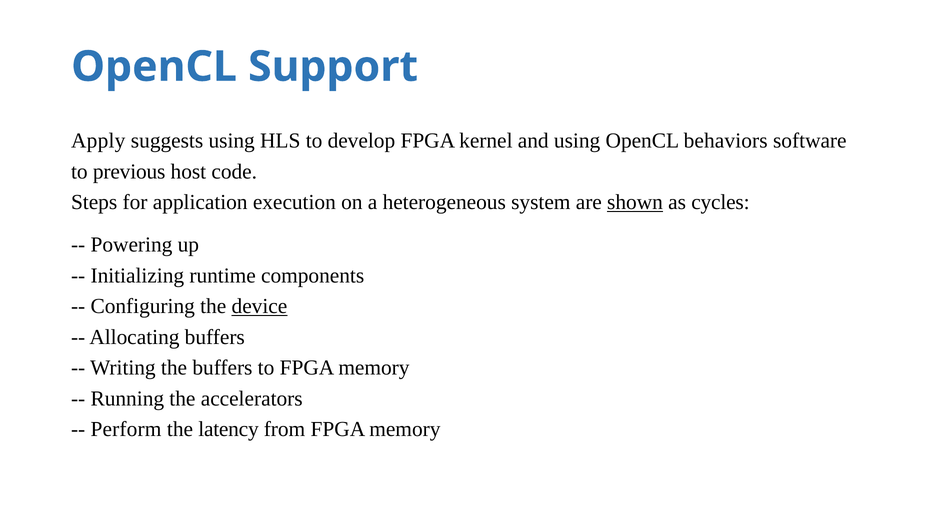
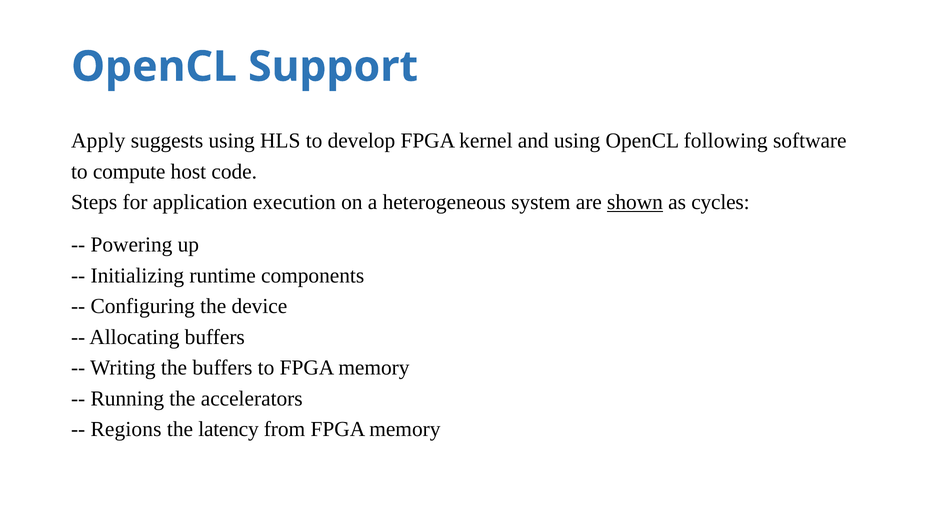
behaviors: behaviors -> following
previous: previous -> compute
device underline: present -> none
Perform: Perform -> Regions
